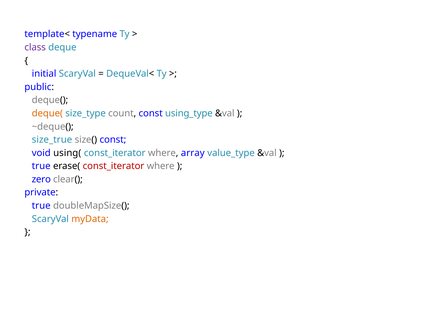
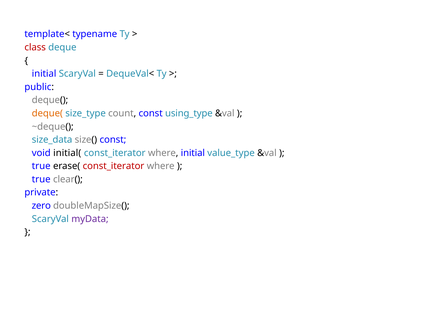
class colour: purple -> red
size_true: size_true -> size_data
using(: using( -> initial(
where array: array -> initial
zero at (41, 179): zero -> true
true at (41, 206): true -> zero
myData colour: orange -> purple
